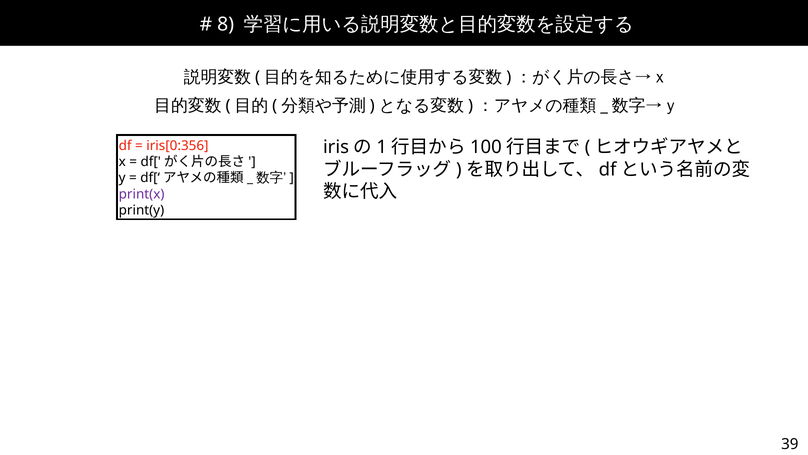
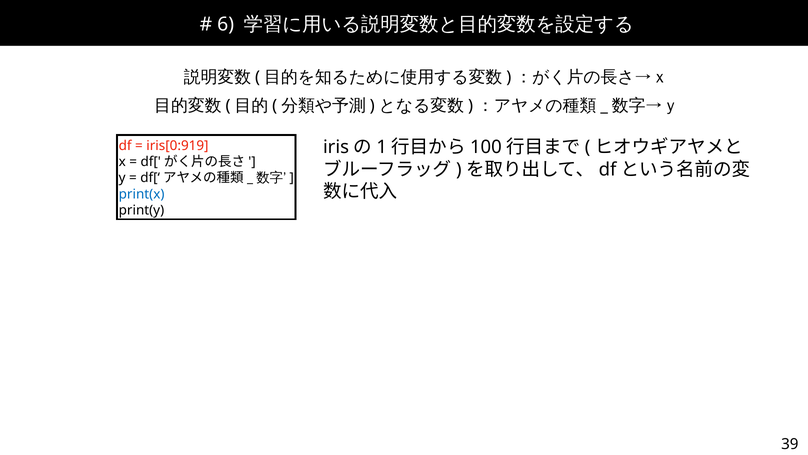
8: 8 -> 6
iris[0:356: iris[0:356 -> iris[0:919
print(x colour: purple -> blue
